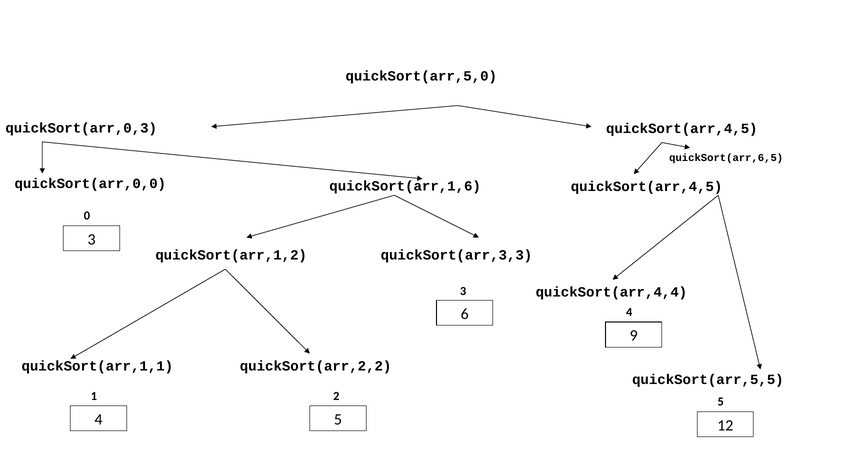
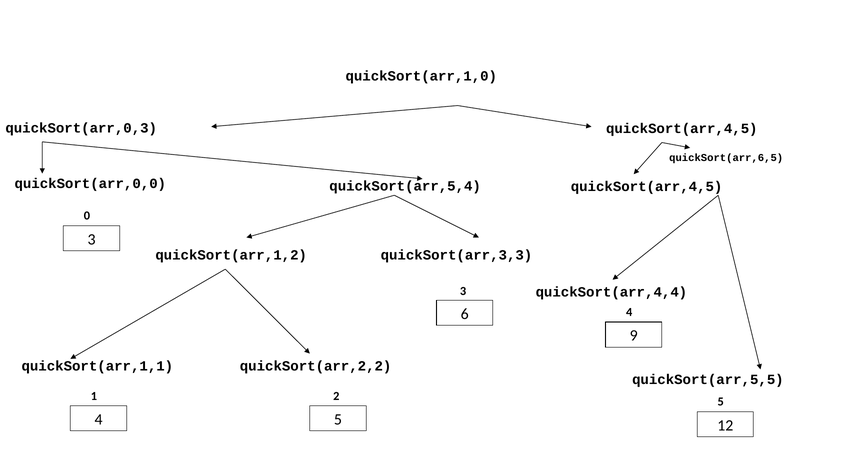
quickSort(arr,5,0: quickSort(arr,5,0 -> quickSort(arr,1,0
quickSort(arr,1,6: quickSort(arr,1,6 -> quickSort(arr,5,4
